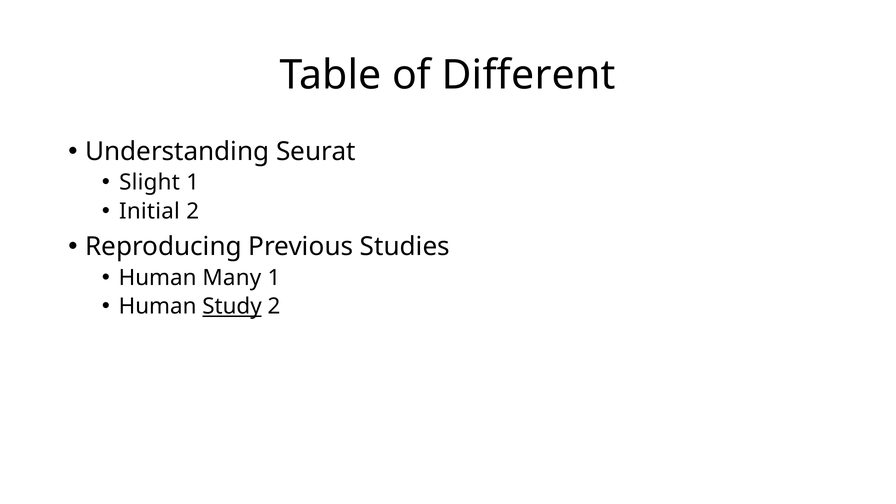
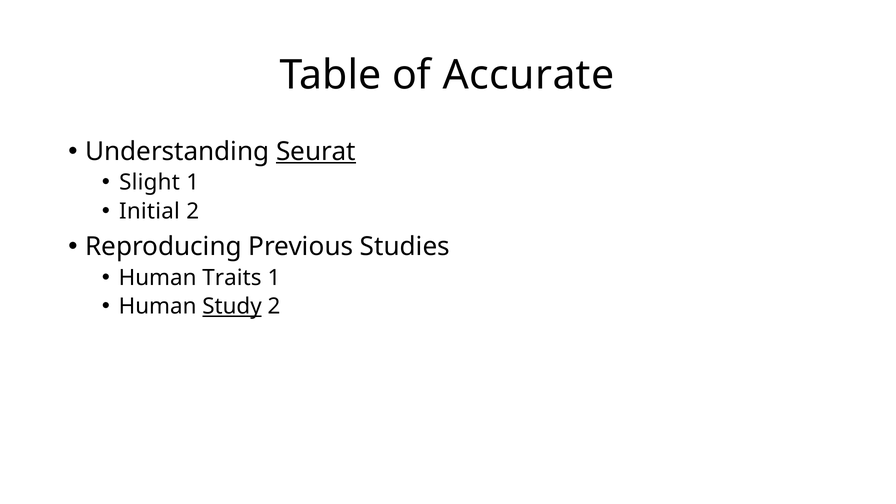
Different: Different -> Accurate
Seurat underline: none -> present
Many: Many -> Traits
